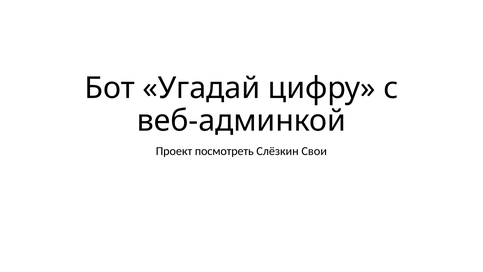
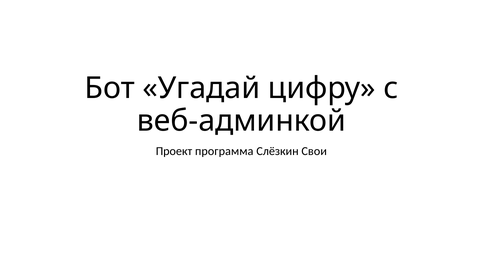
посмотреть: посмотреть -> программа
